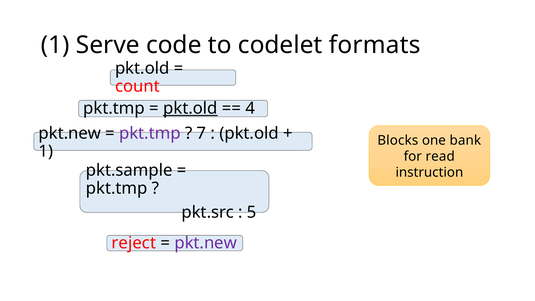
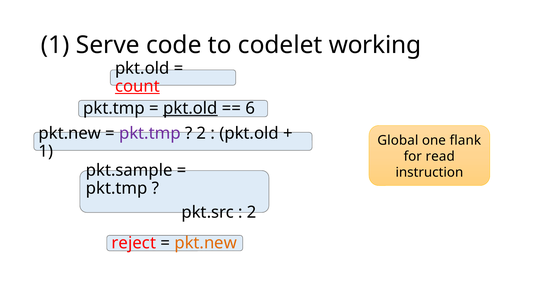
formats: formats -> working
count underline: none -> present
4: 4 -> 6
7 at (201, 133): 7 -> 2
Blocks: Blocks -> Global
bank: bank -> flank
5 at (252, 212): 5 -> 2
pkt.new at (206, 243) colour: purple -> orange
